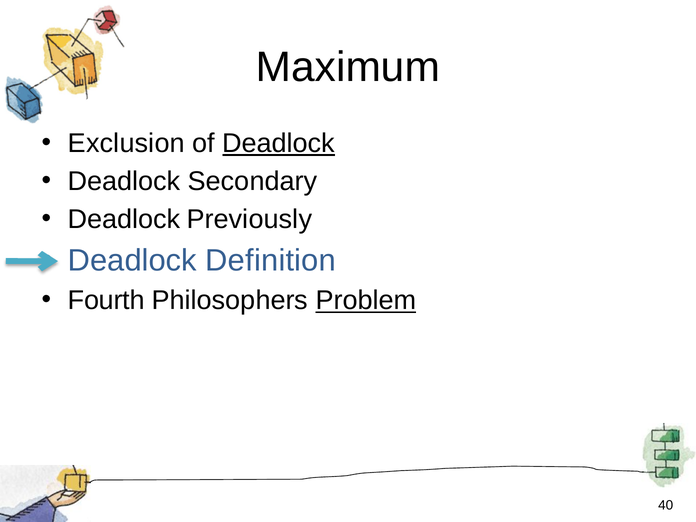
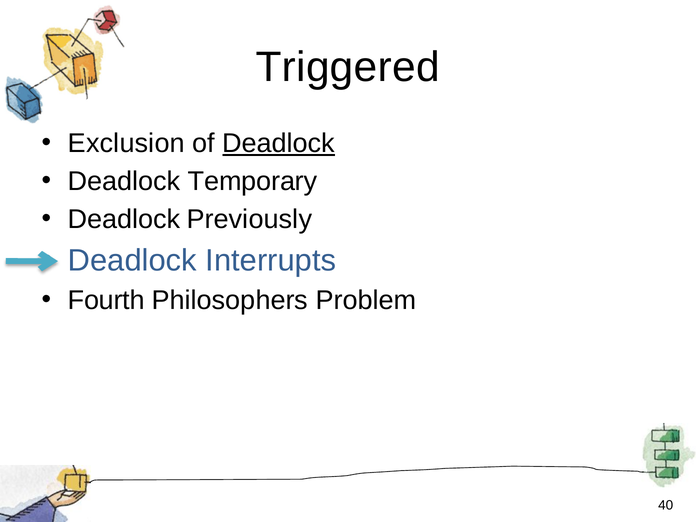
Maximum: Maximum -> Triggered
Secondary: Secondary -> Temporary
Definition: Definition -> Interrupts
Problem underline: present -> none
